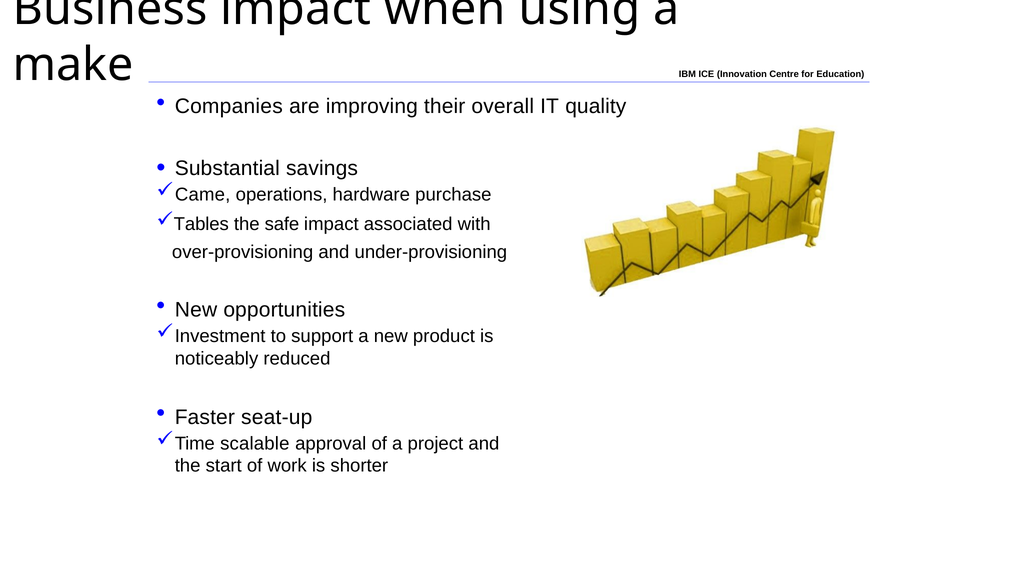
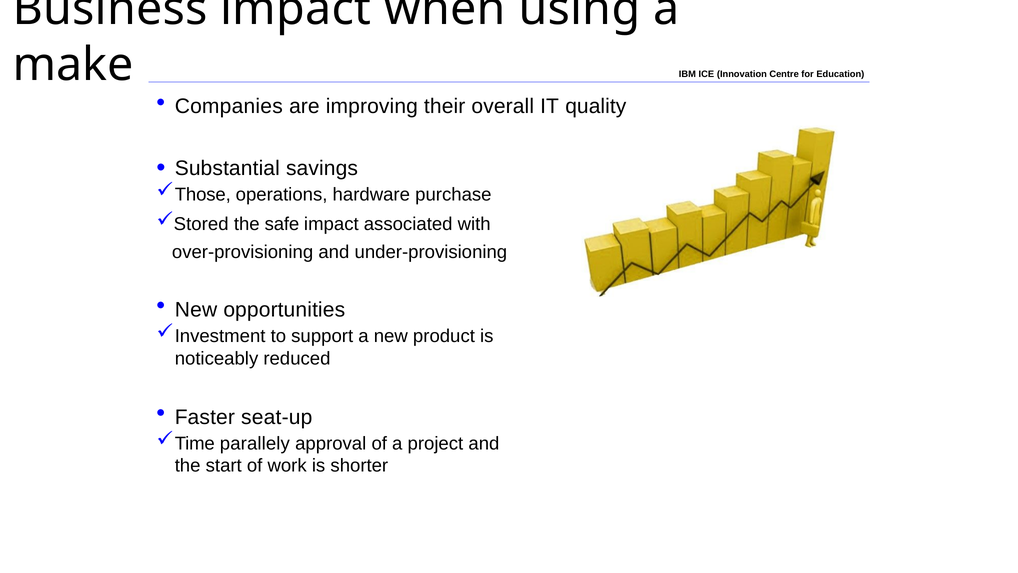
Came: Came -> Those
Tables: Tables -> Stored
scalable: scalable -> parallely
